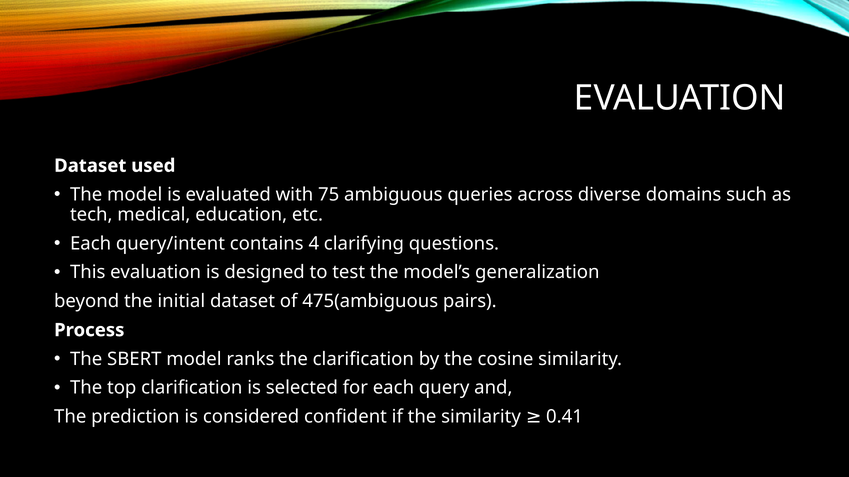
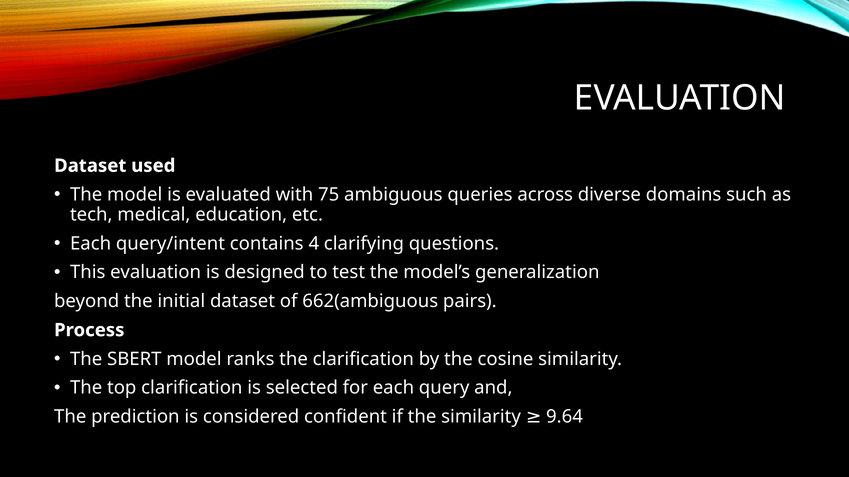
475(ambiguous: 475(ambiguous -> 662(ambiguous
0.41: 0.41 -> 9.64
